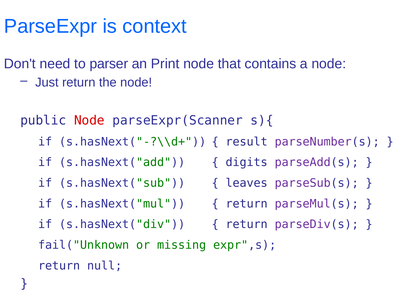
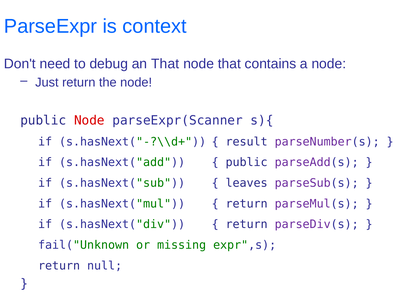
parser: parser -> debug
an Print: Print -> That
digits at (247, 162): digits -> public
